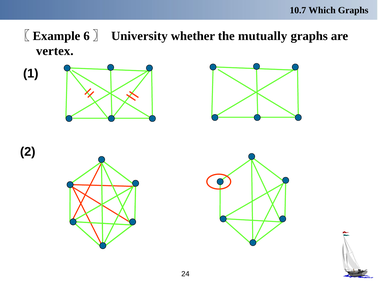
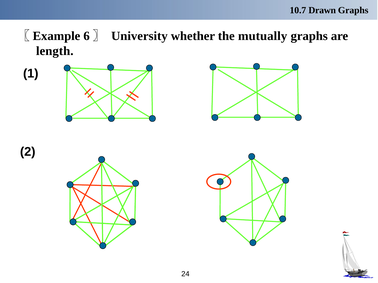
Which: Which -> Drawn
vertex: vertex -> length
